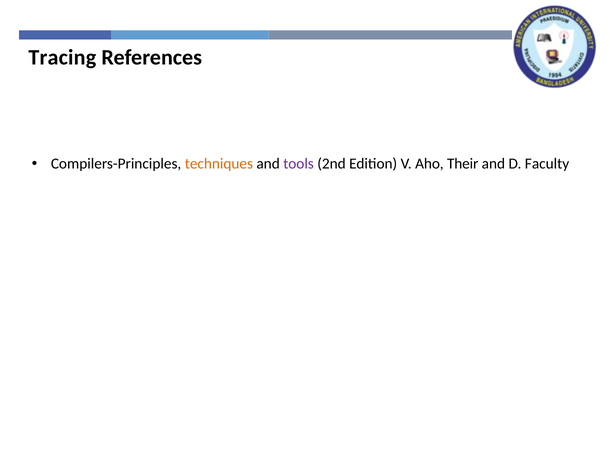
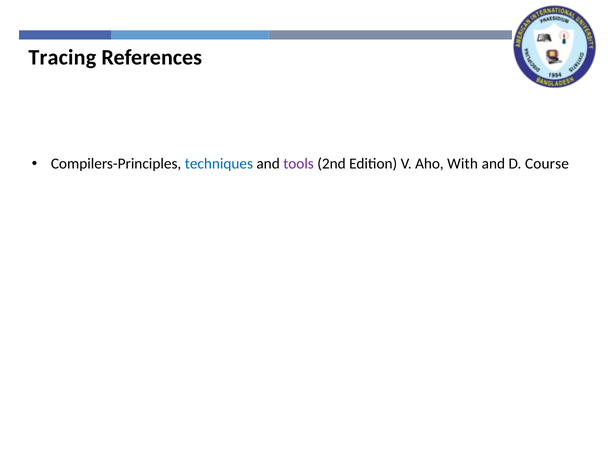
techniques colour: orange -> blue
Their: Their -> With
Faculty: Faculty -> Course
